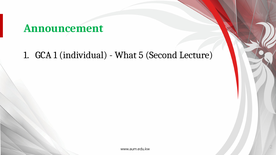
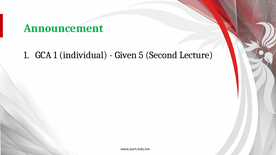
What: What -> Given
